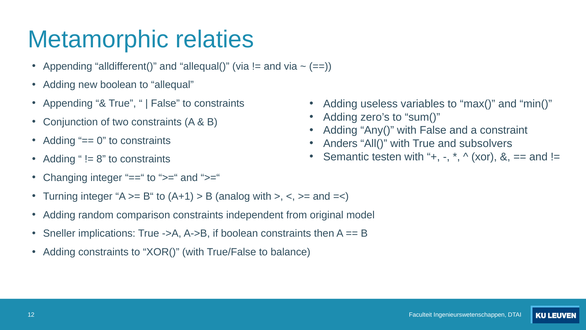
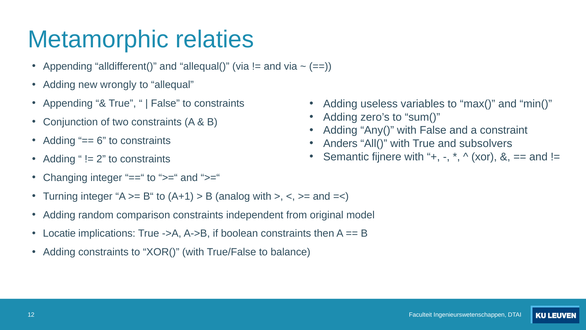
new boolean: boolean -> wrongly
0: 0 -> 6
testen: testen -> fijnere
8: 8 -> 2
Sneller: Sneller -> Locatie
